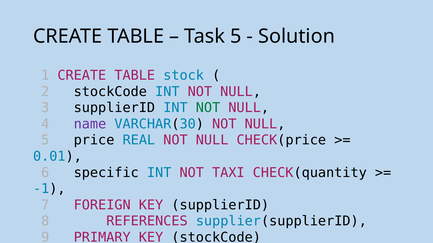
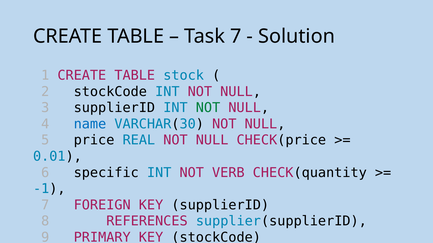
Task 5: 5 -> 7
name colour: purple -> blue
TAXI: TAXI -> VERB
